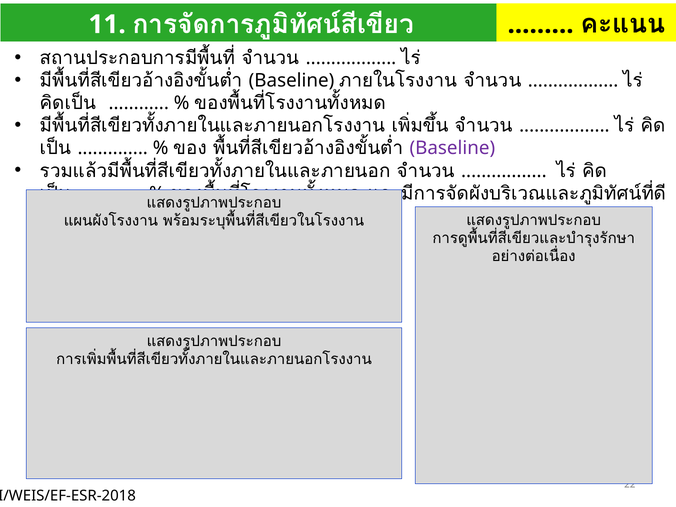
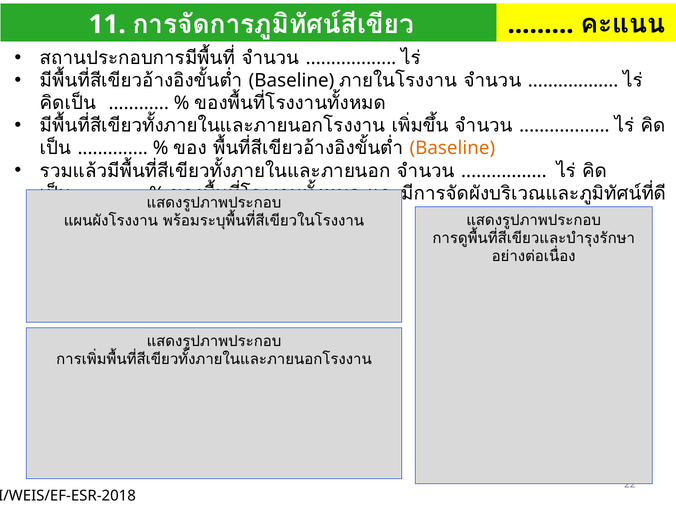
Baseline at (452, 148) colour: purple -> orange
